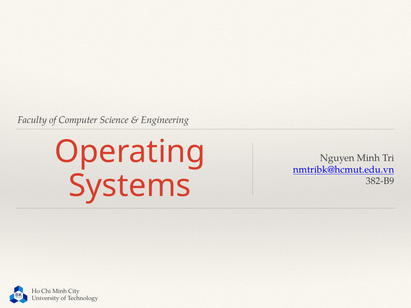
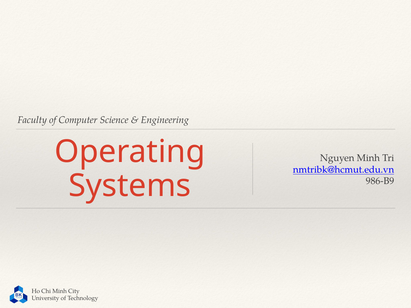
382-B9: 382-B9 -> 986-B9
